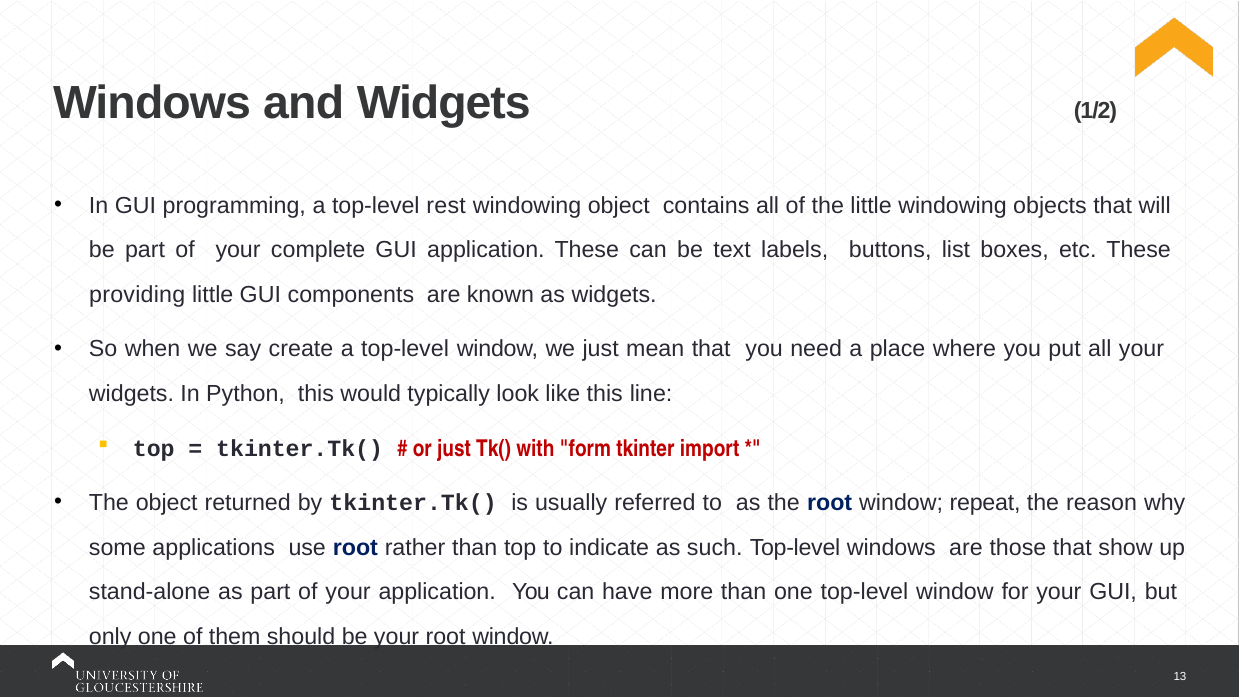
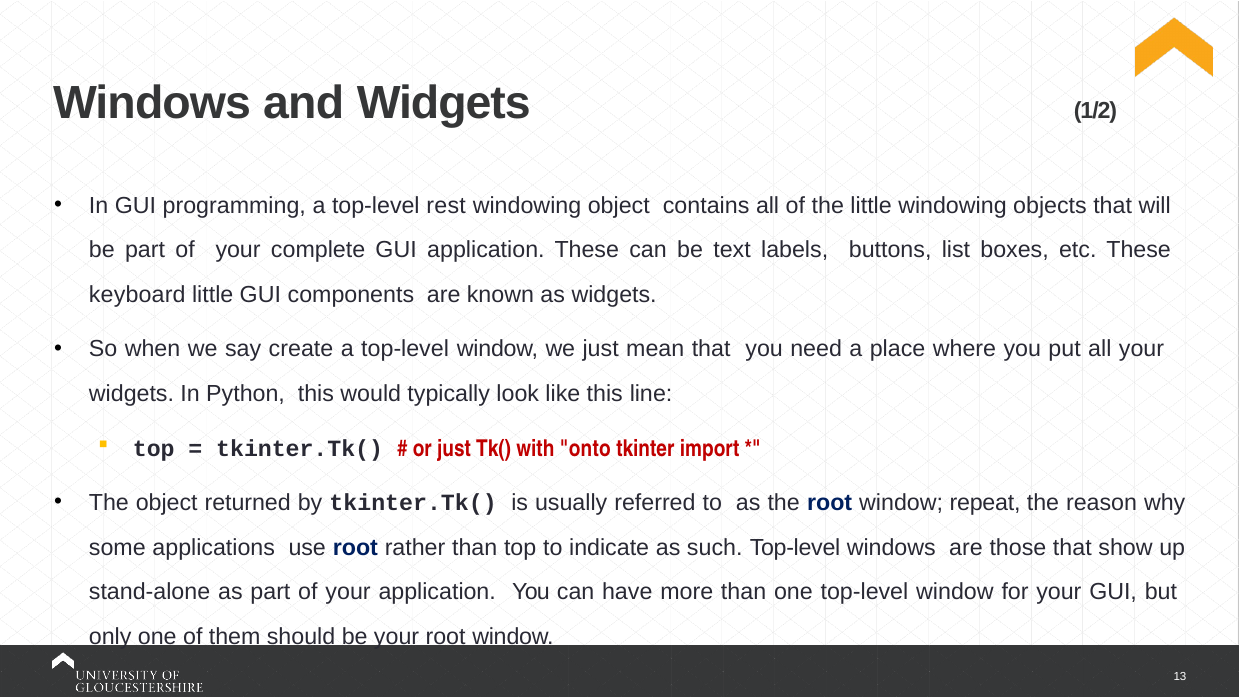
providing: providing -> keyboard
form: form -> onto
